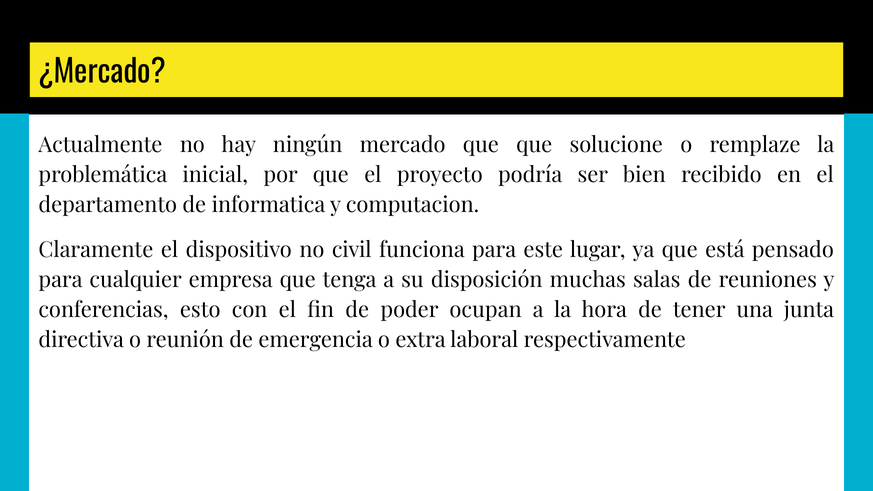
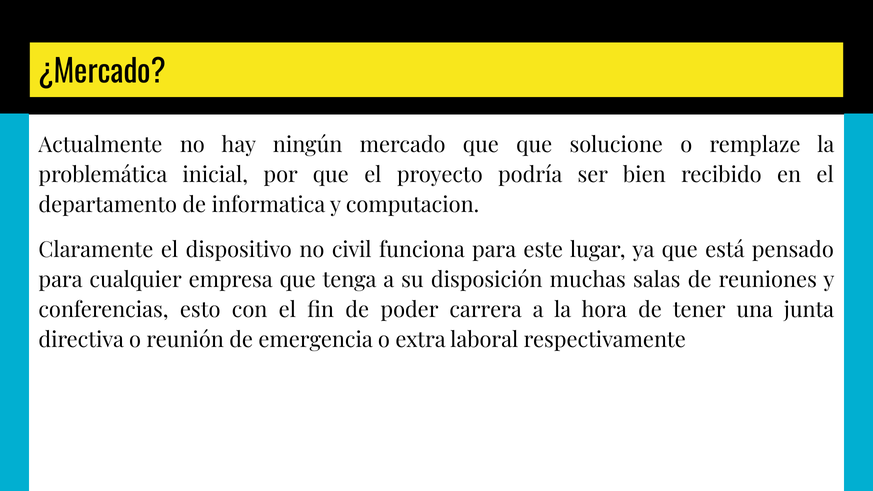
ocupan: ocupan -> carrera
